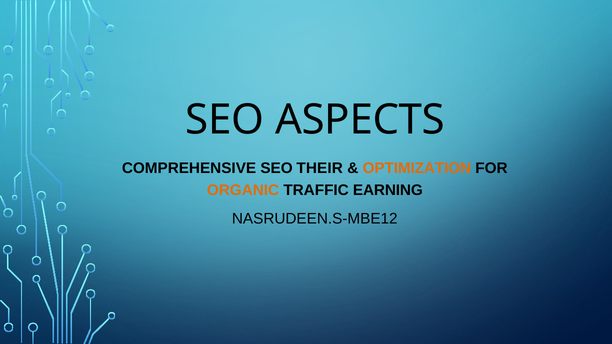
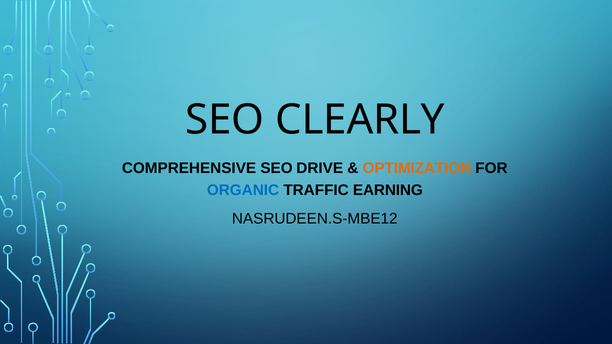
ASPECTS: ASPECTS -> CLEARLY
THEIR: THEIR -> DRIVE
ORGANIC colour: orange -> blue
